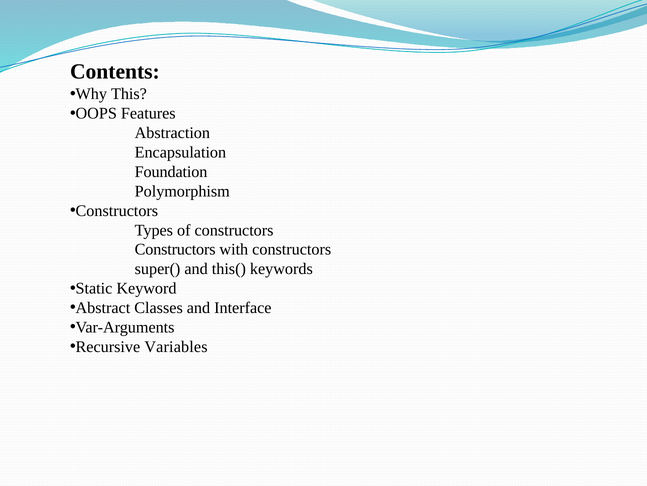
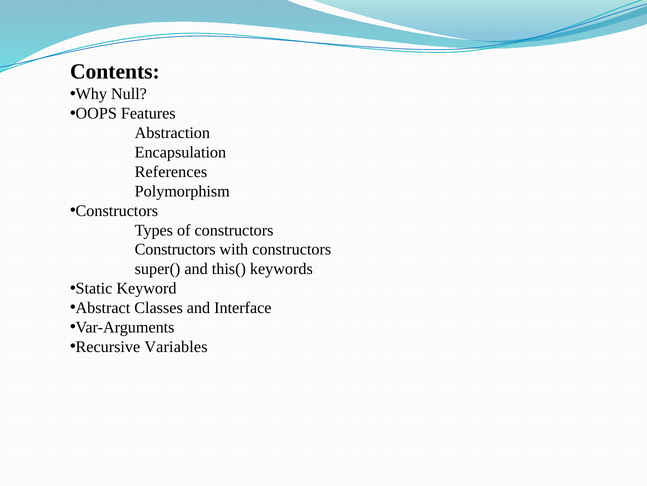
This: This -> Null
Foundation: Foundation -> References
